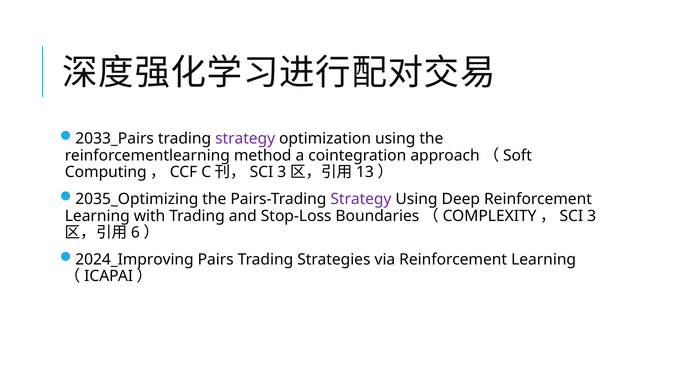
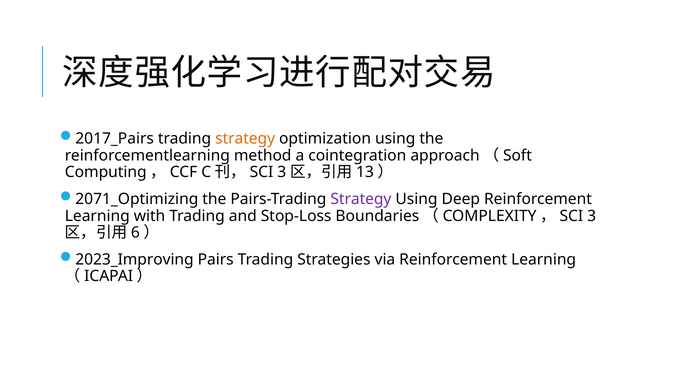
2033_Pairs: 2033_Pairs -> 2017_Pairs
strategy at (245, 139) colour: purple -> orange
2035_Optimizing: 2035_Optimizing -> 2071_Optimizing
2024_Improving: 2024_Improving -> 2023_Improving
